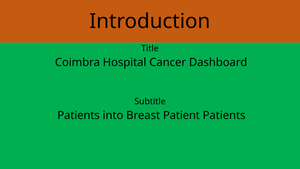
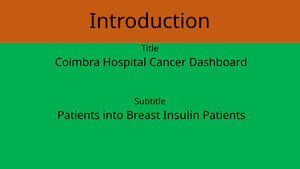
Patient: Patient -> Insulin
